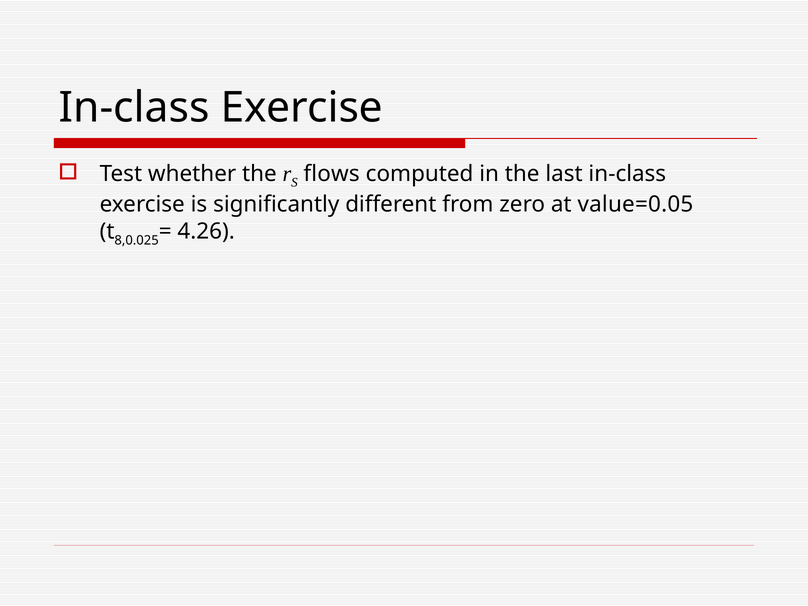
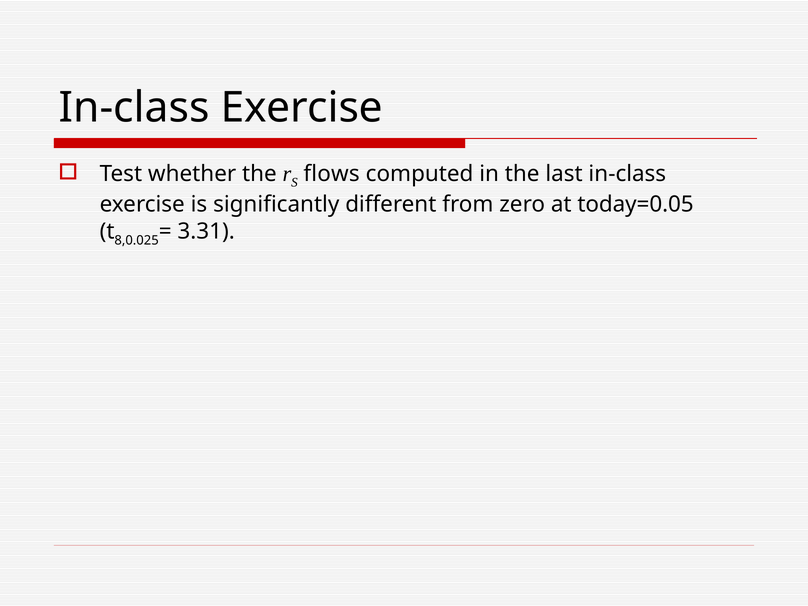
value=0.05: value=0.05 -> today=0.05
4.26: 4.26 -> 3.31
